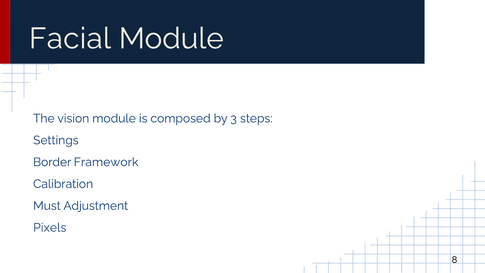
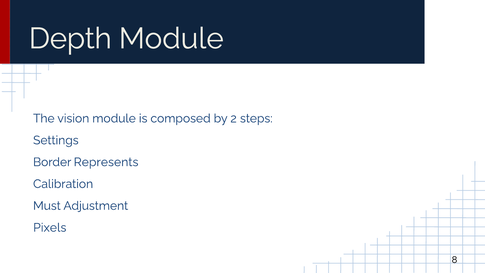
Facial: Facial -> Depth
3: 3 -> 2
Framework: Framework -> Represents
